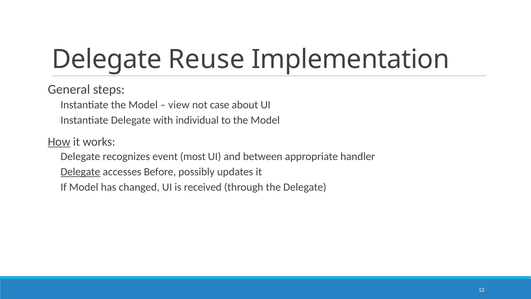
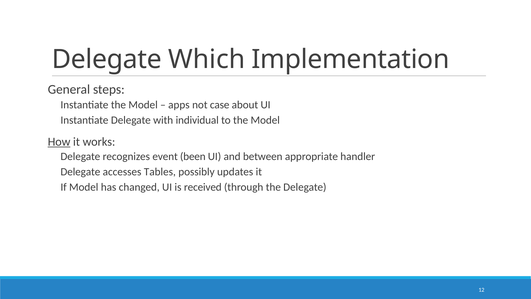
Reuse: Reuse -> Which
view: view -> apps
most: most -> been
Delegate at (80, 172) underline: present -> none
Before: Before -> Tables
